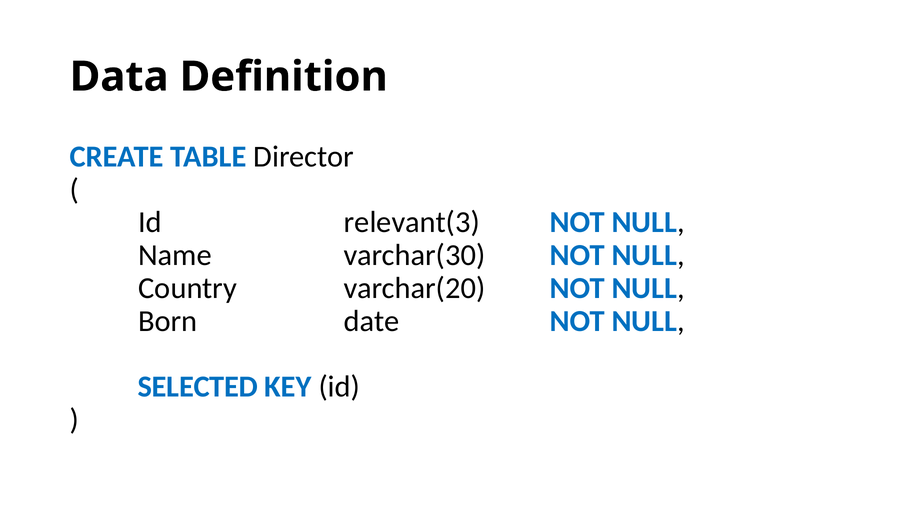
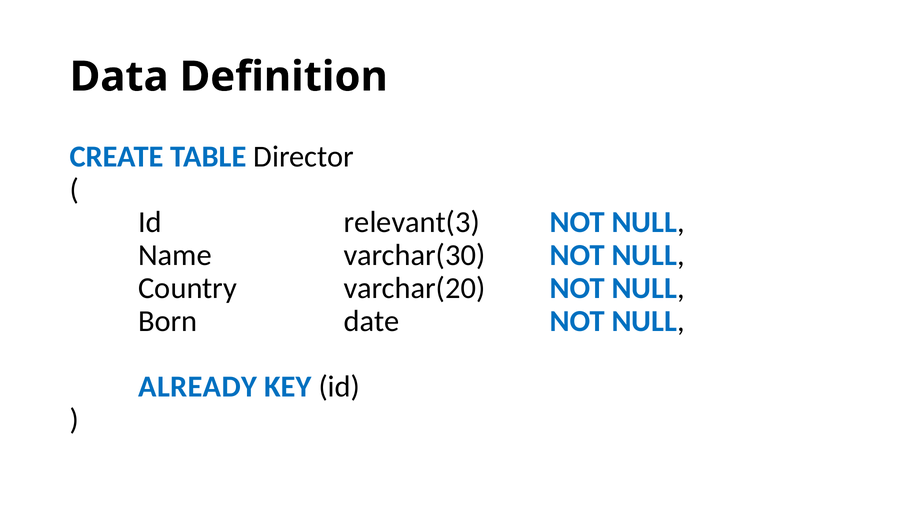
SELECTED: SELECTED -> ALREADY
